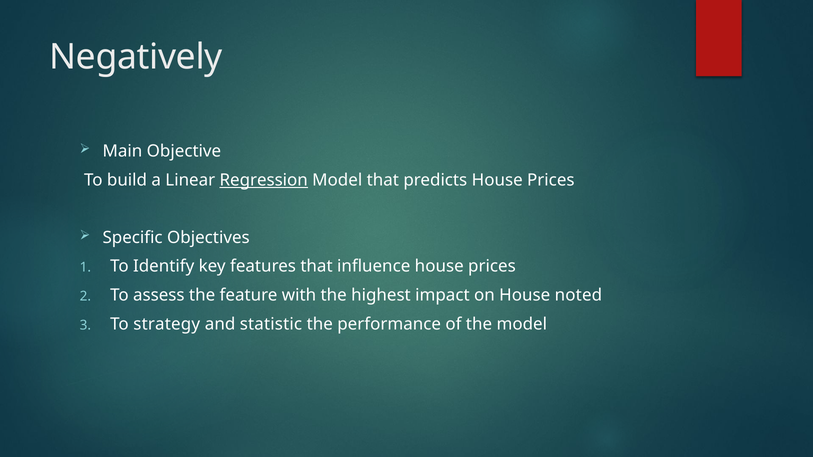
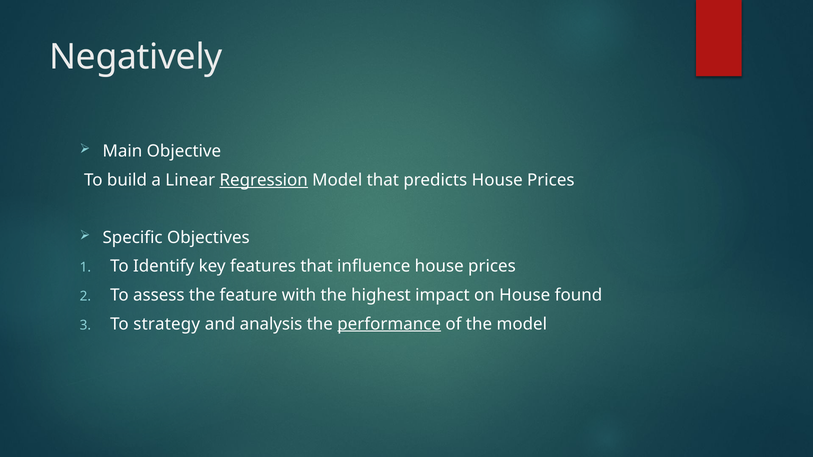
noted: noted -> found
statistic: statistic -> analysis
performance underline: none -> present
